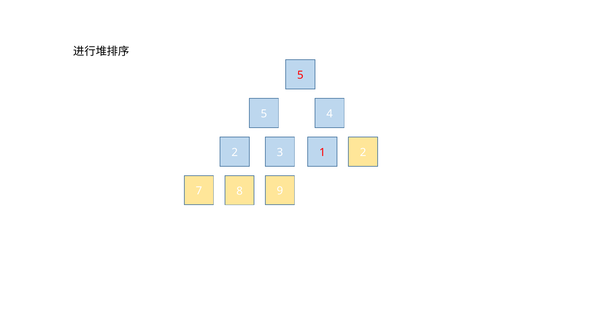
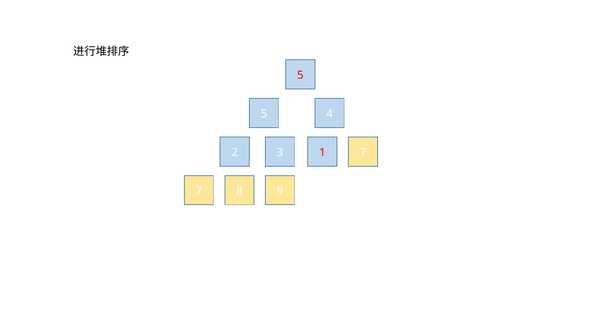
1 2: 2 -> 7
